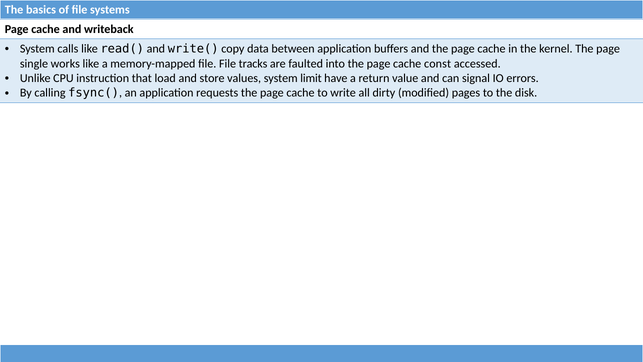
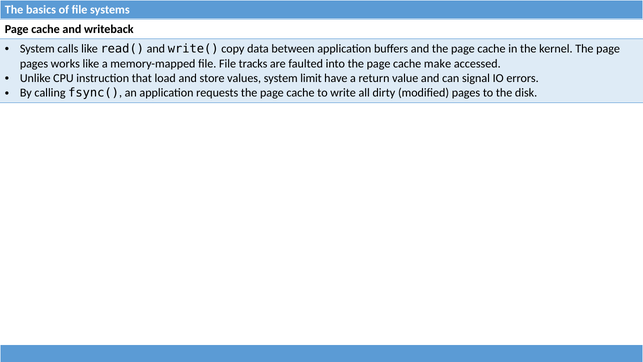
single at (34, 63): single -> pages
const: const -> make
